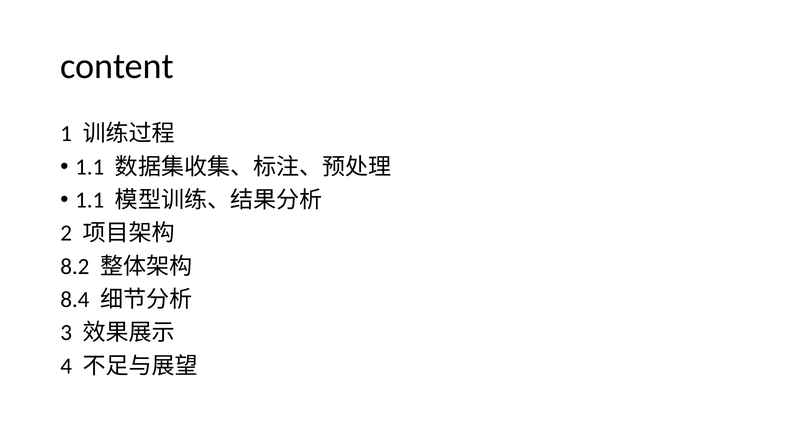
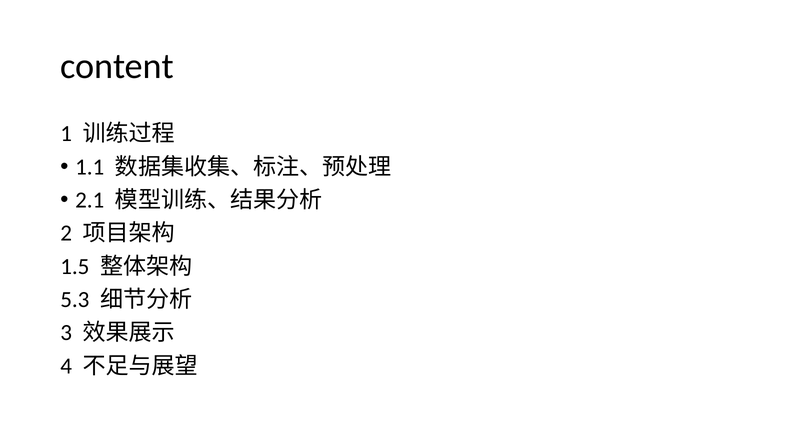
1.1 at (90, 200): 1.1 -> 2.1
8.2: 8.2 -> 1.5
8.4: 8.4 -> 5.3
